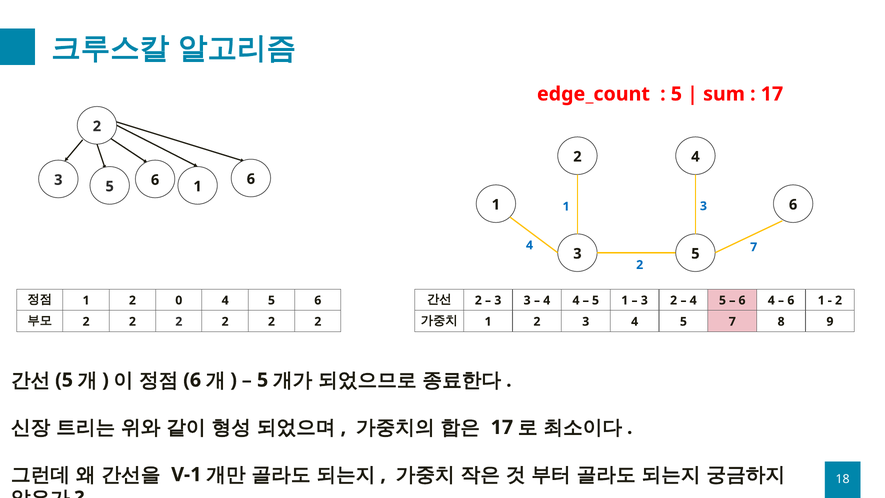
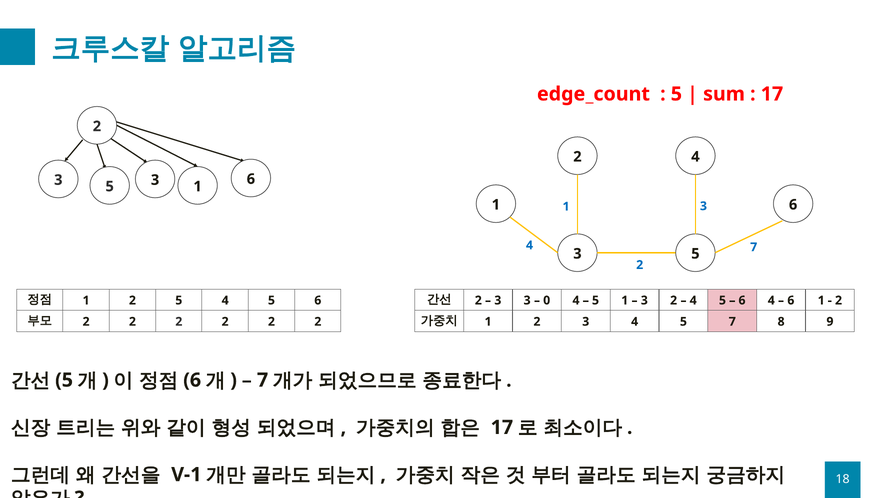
3 5 6: 6 -> 3
2 0: 0 -> 5
4 at (547, 300): 4 -> 0
5 at (263, 380): 5 -> 7
